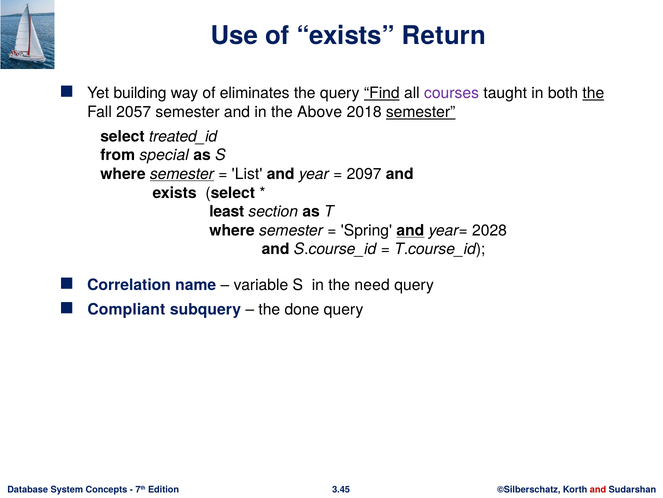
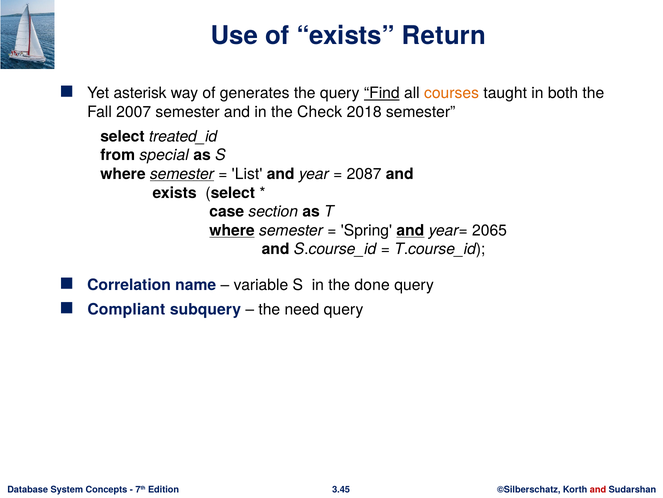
building: building -> asterisk
eliminates: eliminates -> generates
courses colour: purple -> orange
the at (593, 93) underline: present -> none
2057: 2057 -> 2007
Above: Above -> Check
semester at (421, 112) underline: present -> none
2097: 2097 -> 2087
least: least -> case
where at (232, 230) underline: none -> present
2028: 2028 -> 2065
need: need -> done
done: done -> need
